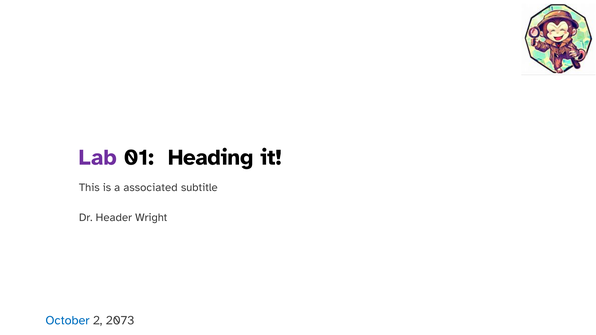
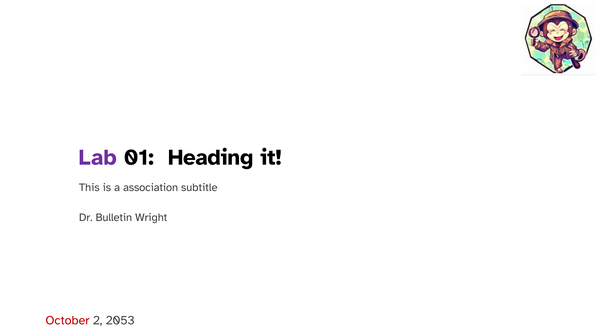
associated: associated -> association
Header: Header -> Bulletin
October colour: blue -> red
2073: 2073 -> 2053
